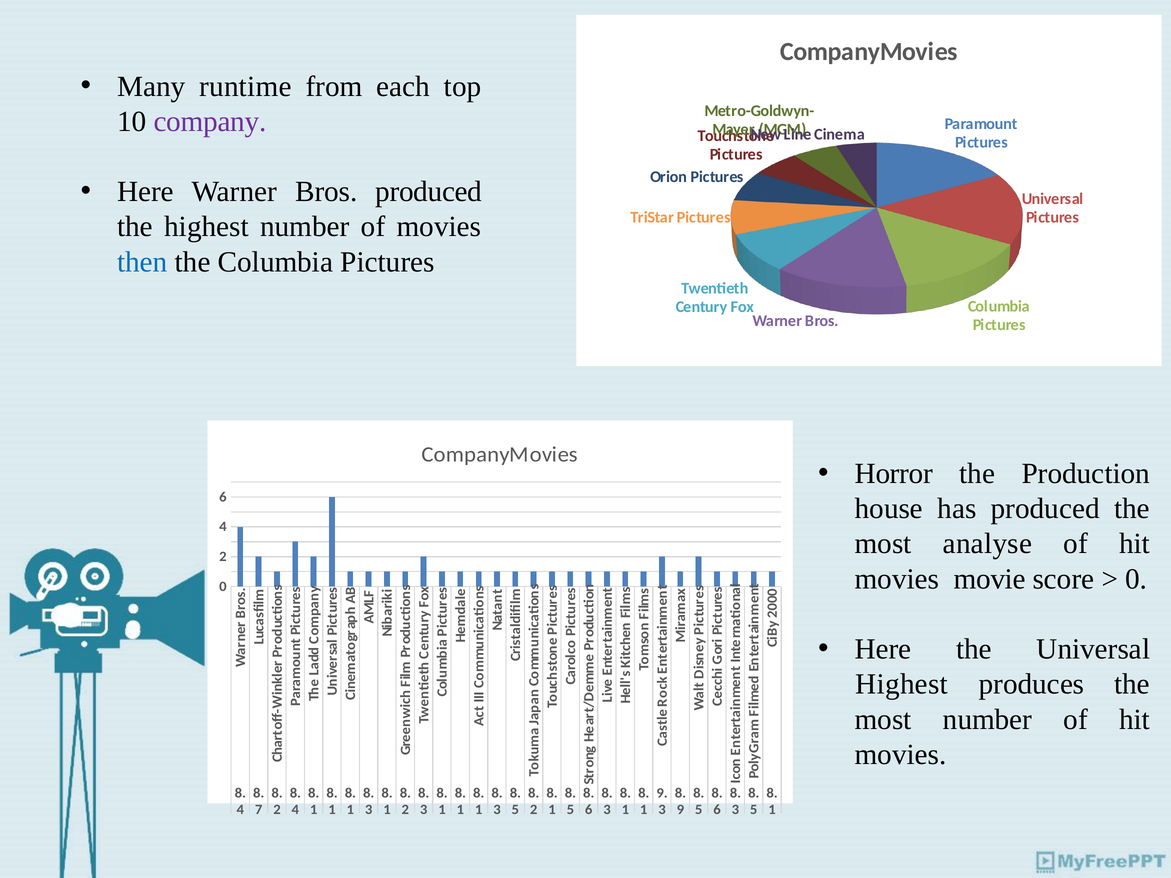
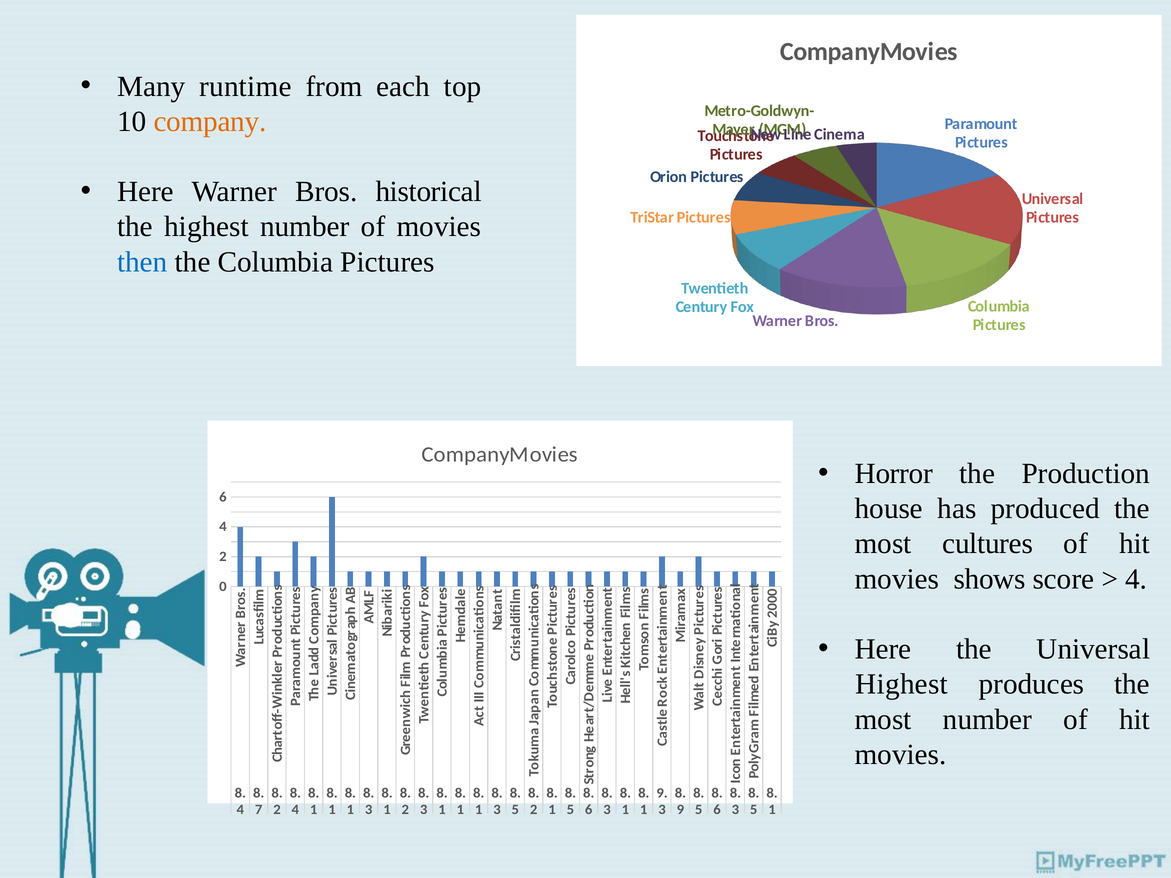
company colour: purple -> orange
Bros produced: produced -> historical
analyse: analyse -> cultures
movie: movie -> shows
0 at (1136, 579): 0 -> 4
